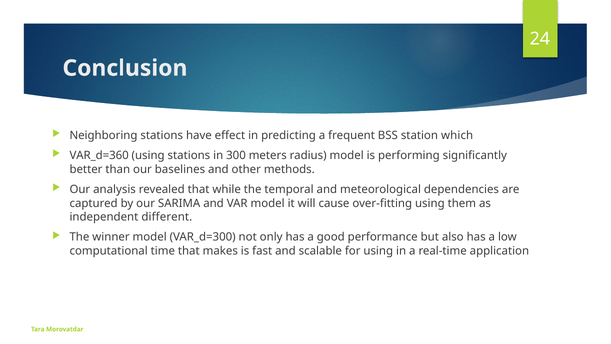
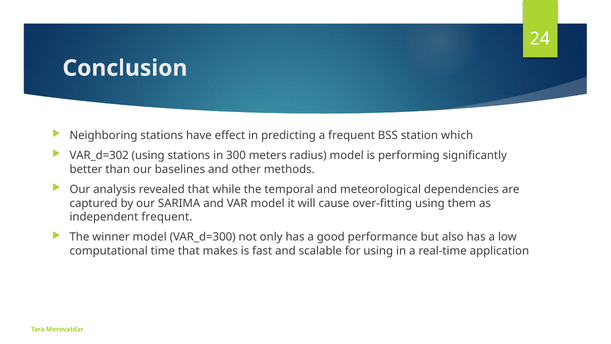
VAR_d=360: VAR_d=360 -> VAR_d=302
independent different: different -> frequent
